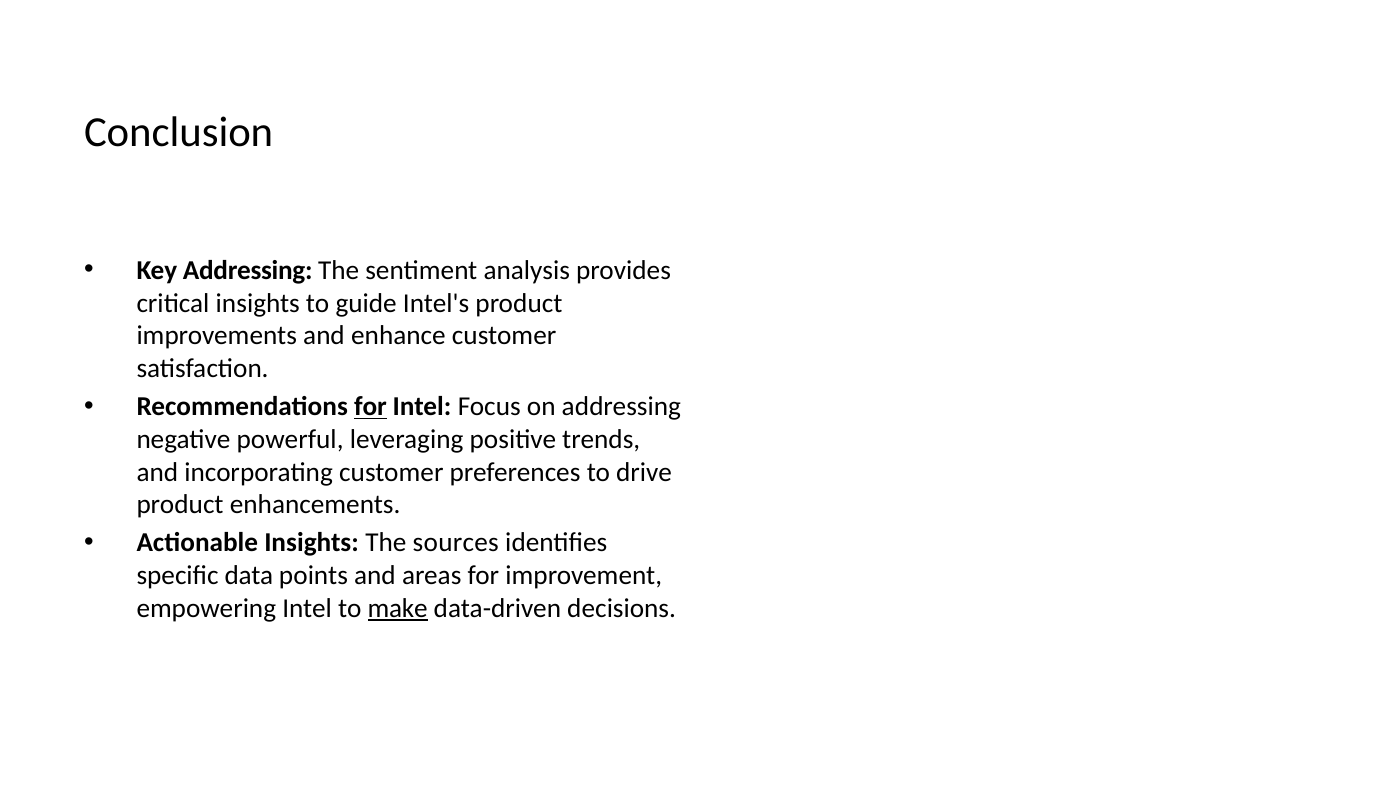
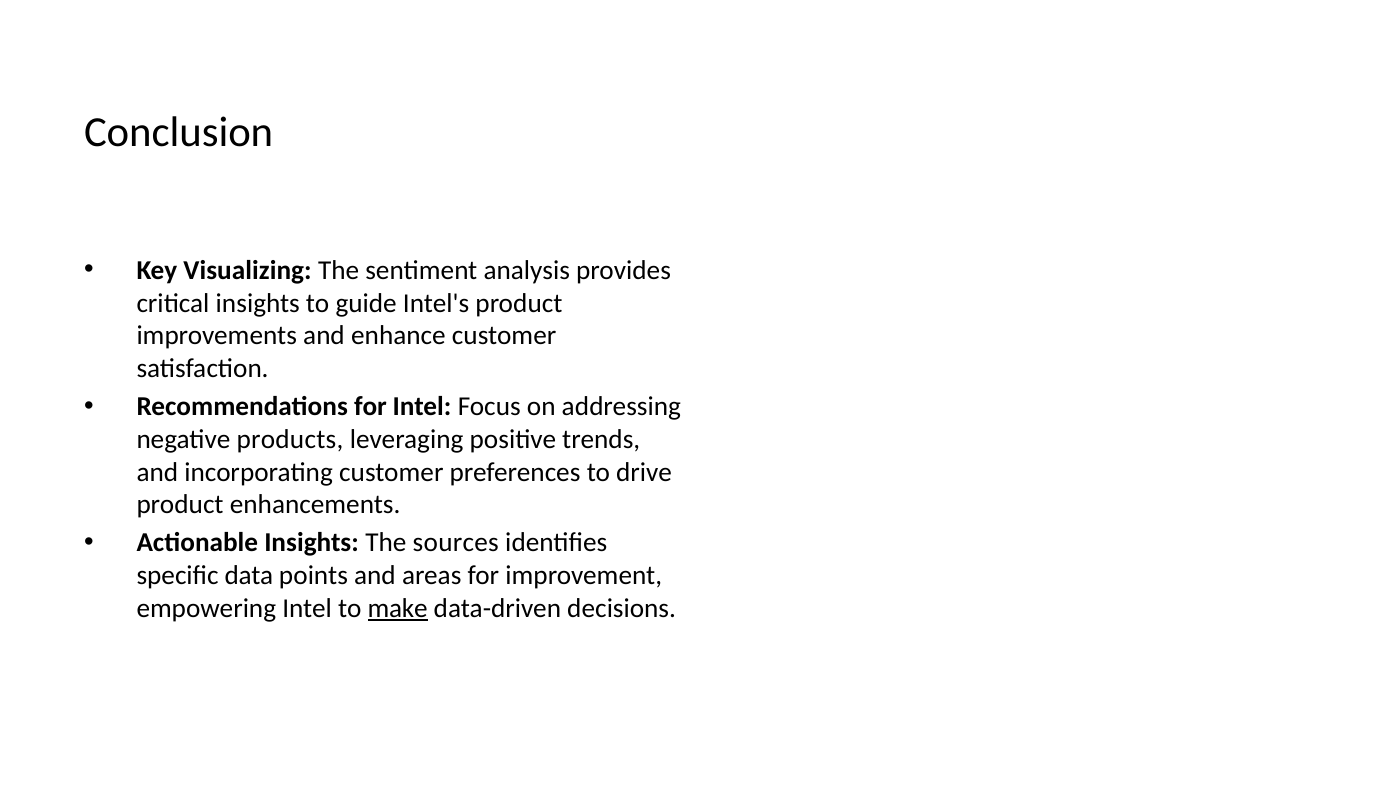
Key Addressing: Addressing -> Visualizing
for at (370, 406) underline: present -> none
powerful: powerful -> products
